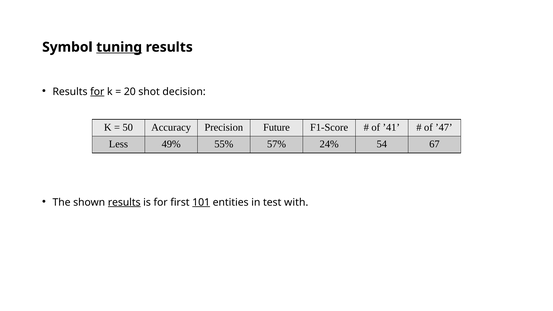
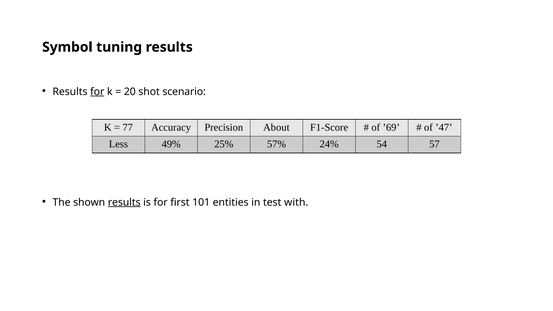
tuning underline: present -> none
decision: decision -> scenario
50: 50 -> 77
Future: Future -> About
’41: ’41 -> ’69
55%: 55% -> 25%
67: 67 -> 57
101 underline: present -> none
